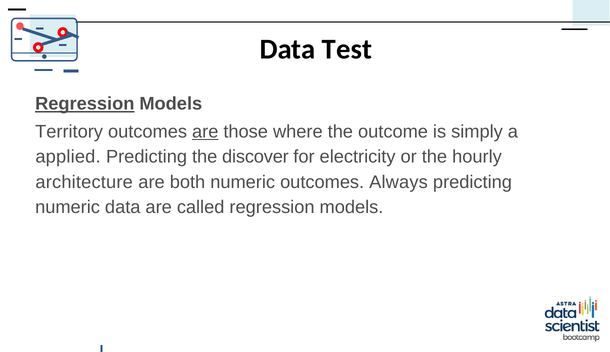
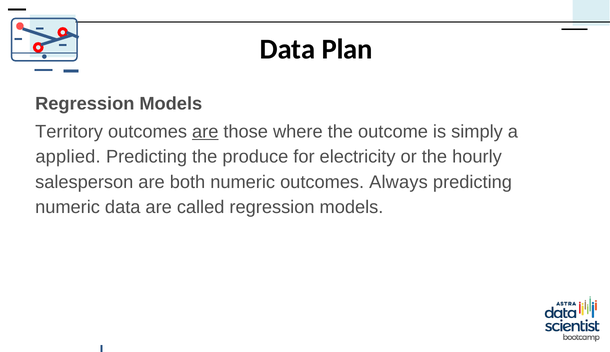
Test: Test -> Plan
Regression at (85, 104) underline: present -> none
discover: discover -> produce
architecture: architecture -> salesperson
